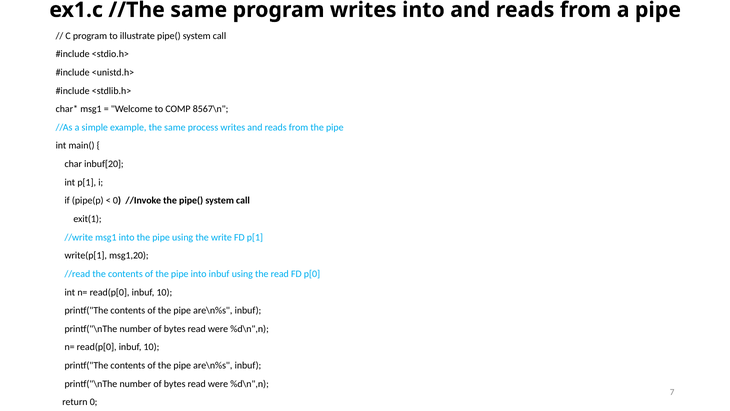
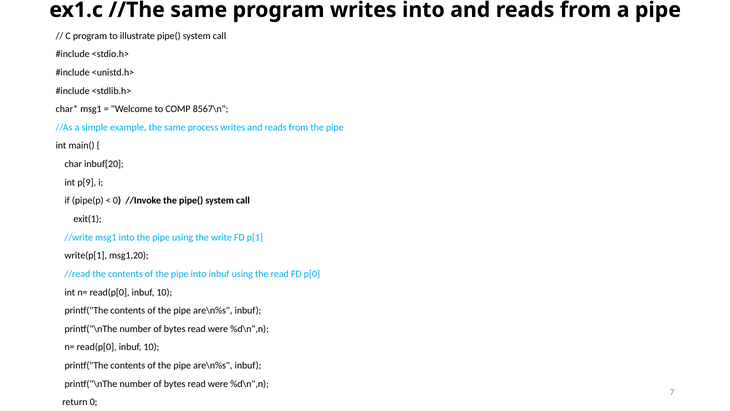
int p[1: p[1 -> p[9
